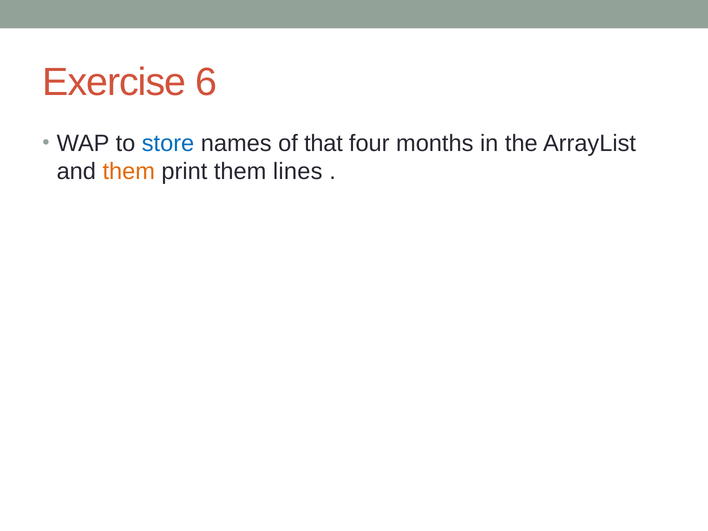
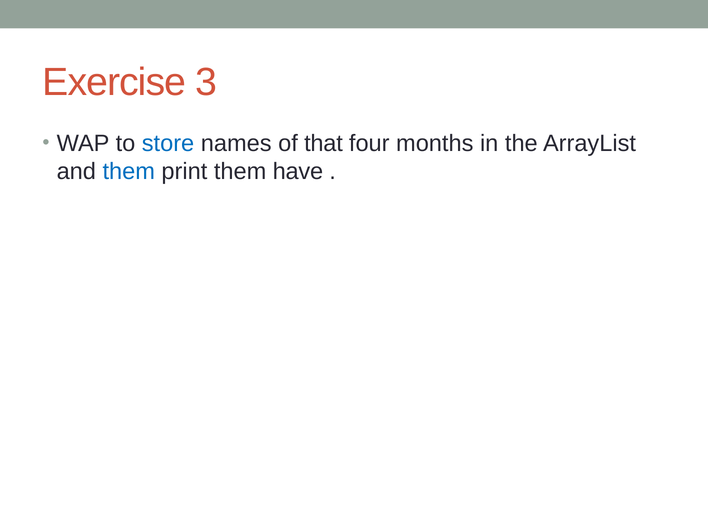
6: 6 -> 3
them at (129, 172) colour: orange -> blue
lines: lines -> have
